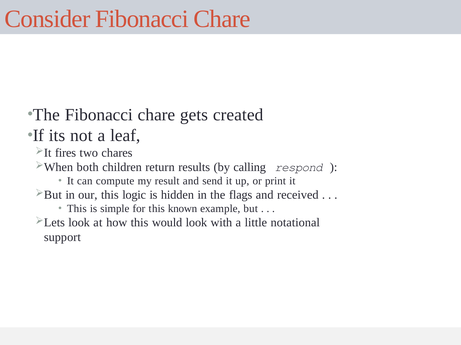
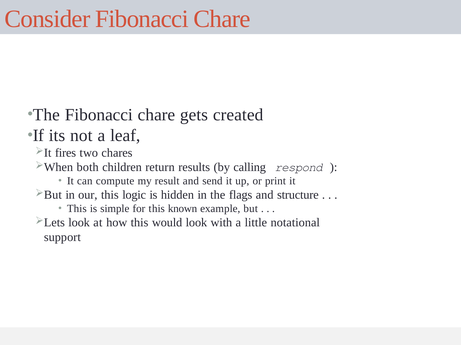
received: received -> structure
